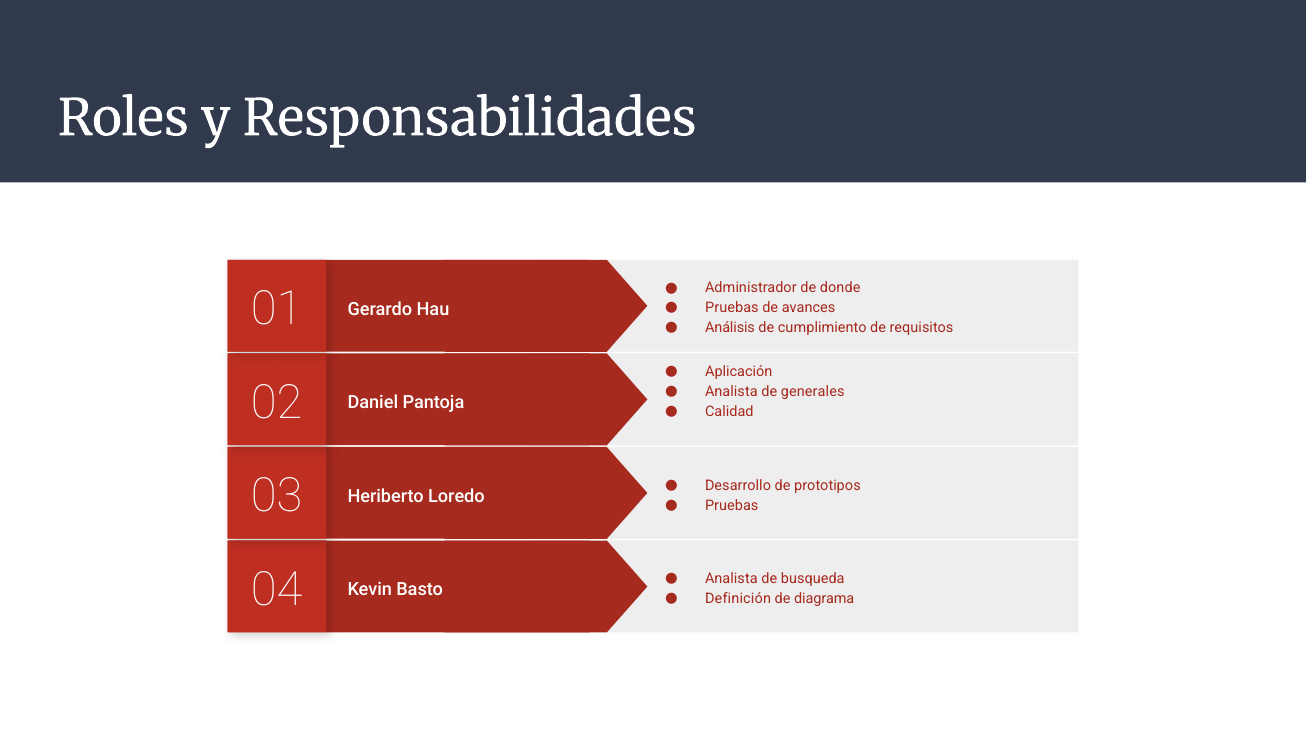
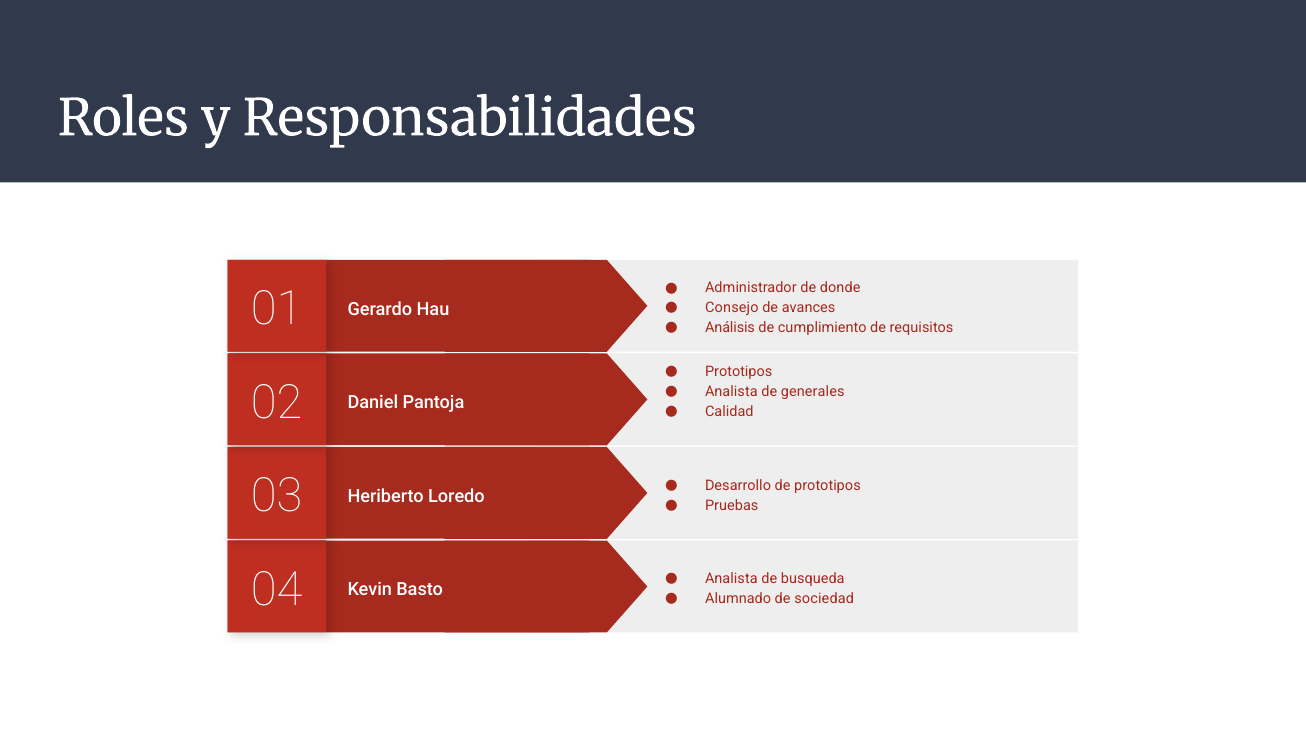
Pruebas at (732, 308): Pruebas -> Consejo
Aplicación at (739, 372): Aplicación -> Prototipos
Definición: Definición -> Alumnado
diagrama: diagrama -> sociedad
